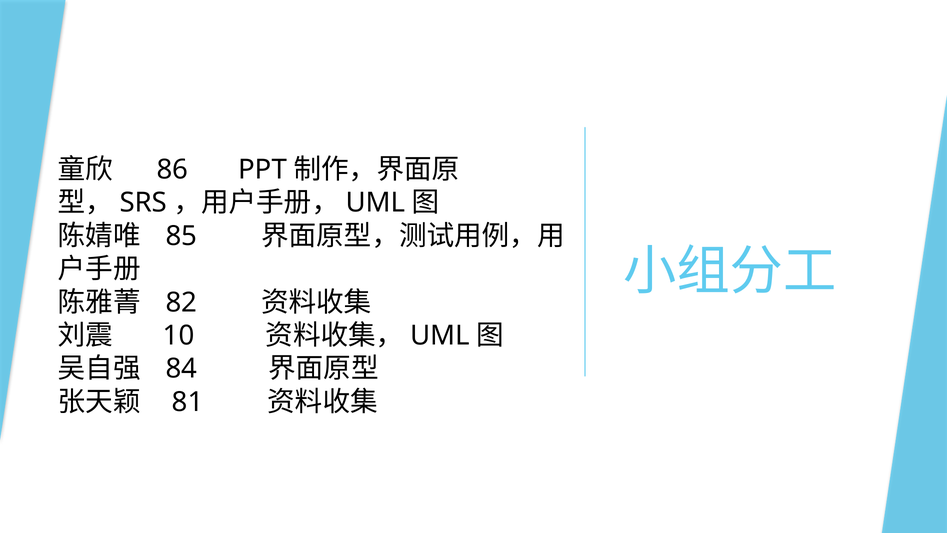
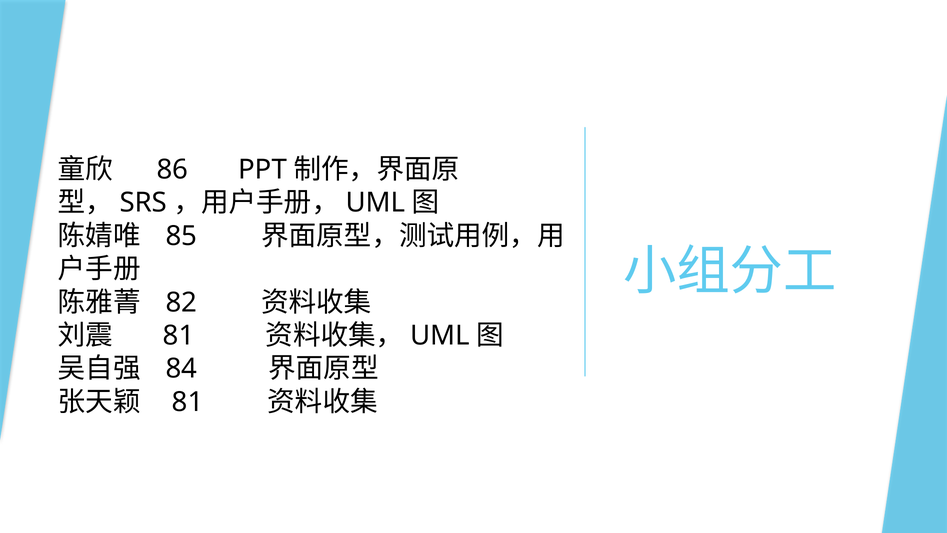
10 at (179, 335): 10 -> 81
